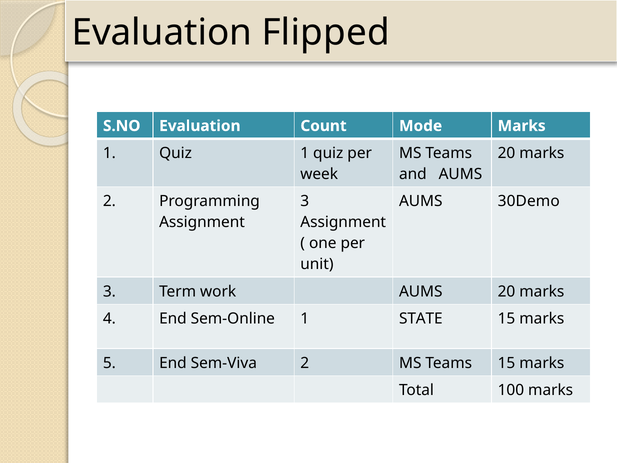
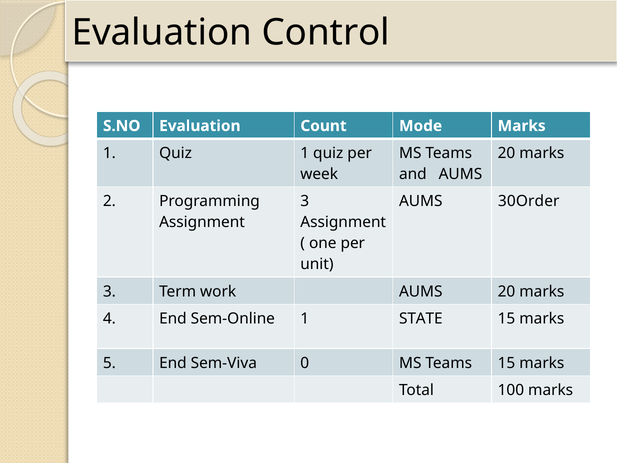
Flipped: Flipped -> Control
30Demo: 30Demo -> 30Order
Sem-Viva 2: 2 -> 0
